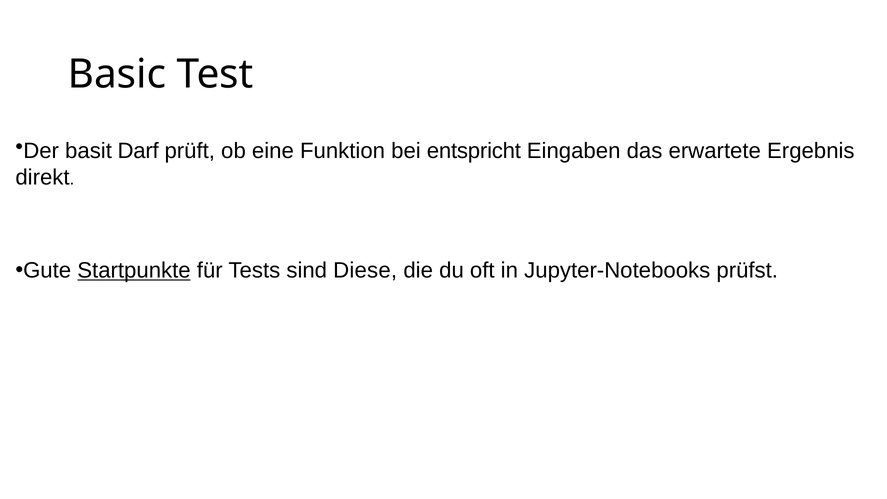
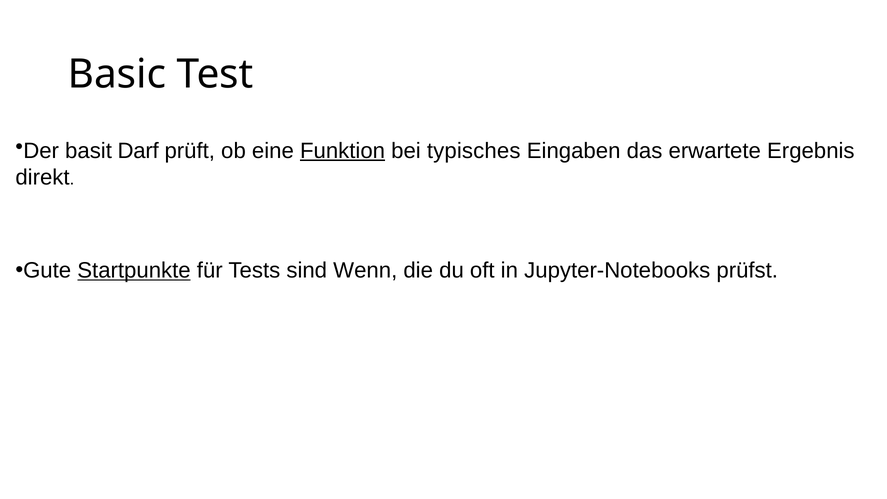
Funktion underline: none -> present
entspricht: entspricht -> typisches
Diese: Diese -> Wenn
